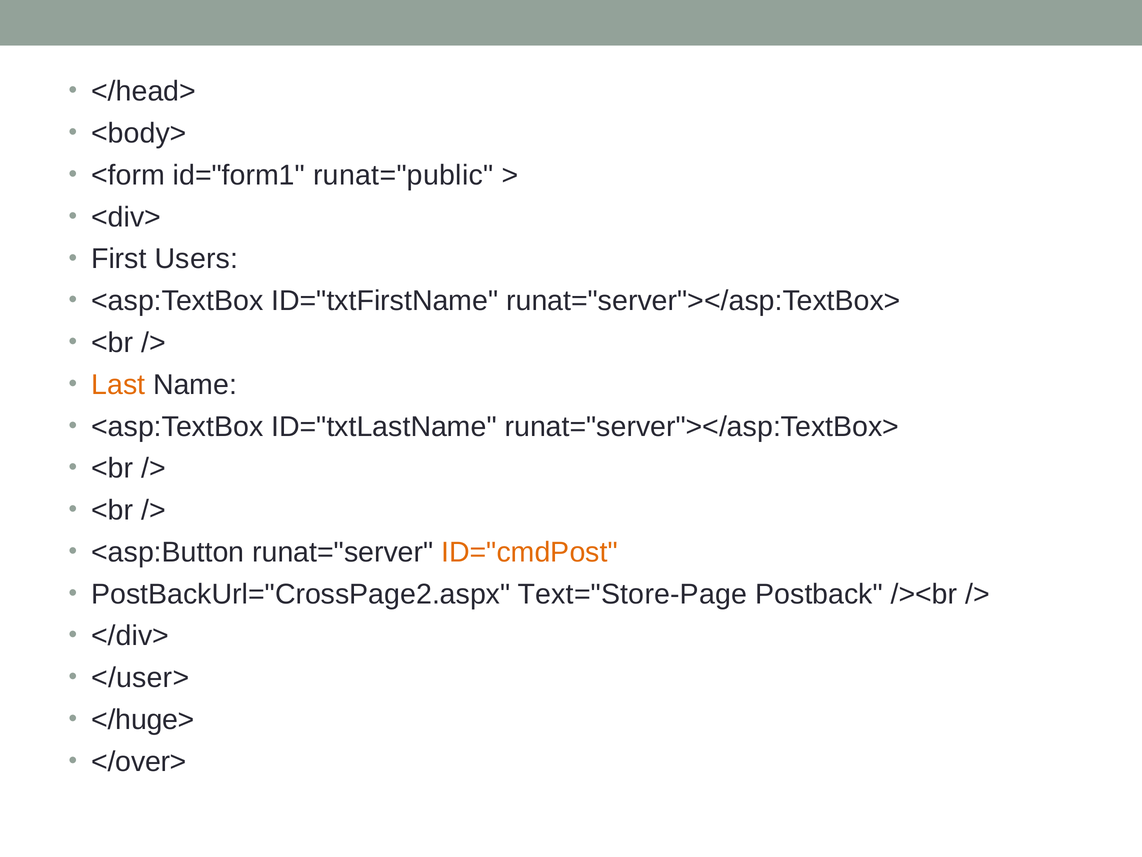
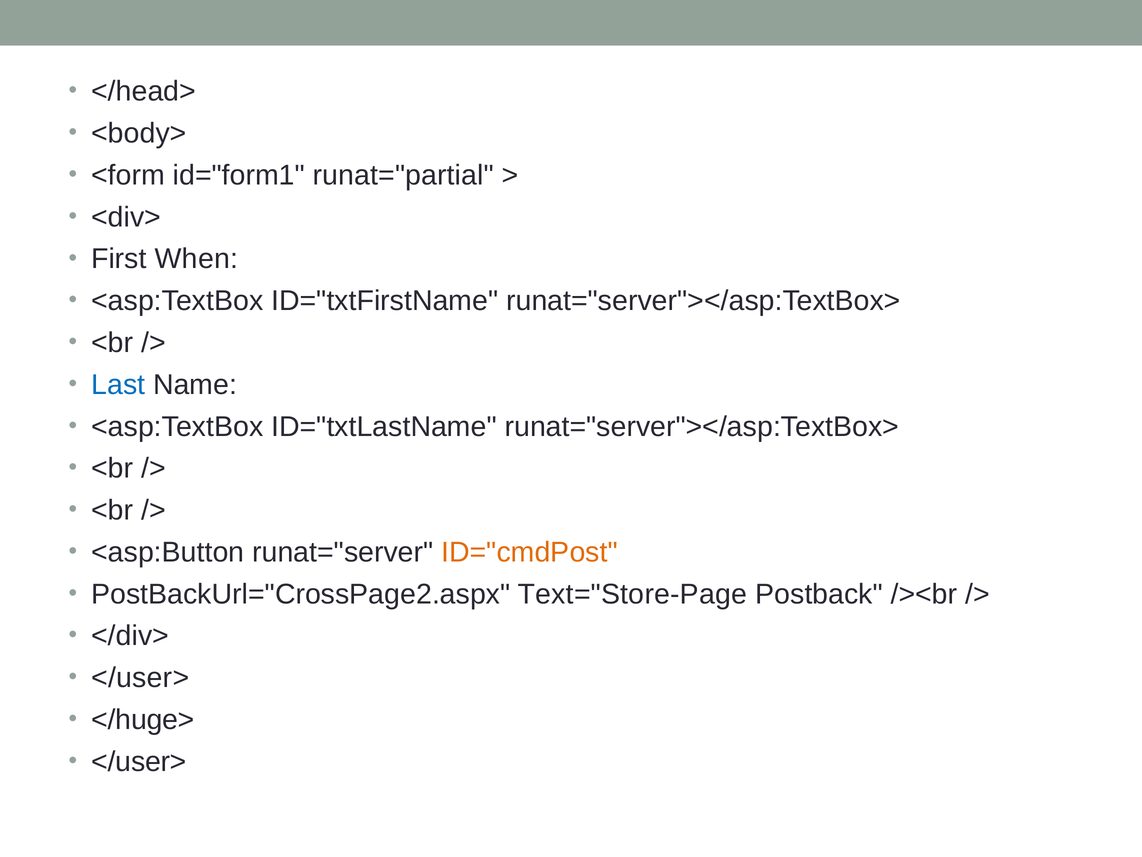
runat="public: runat="public -> runat="partial
Users: Users -> When
Last colour: orange -> blue
</over> at (139, 761): </over> -> </user>
